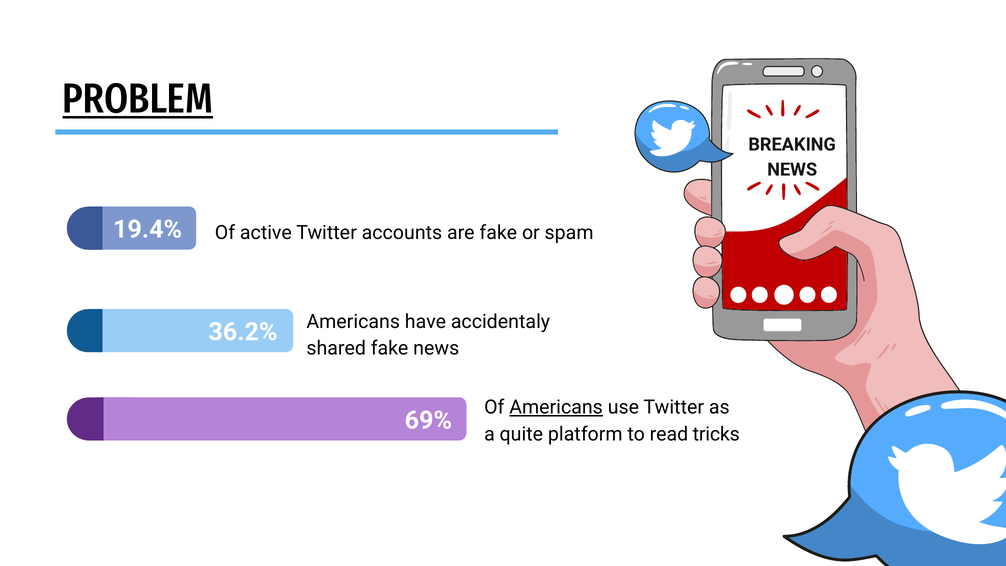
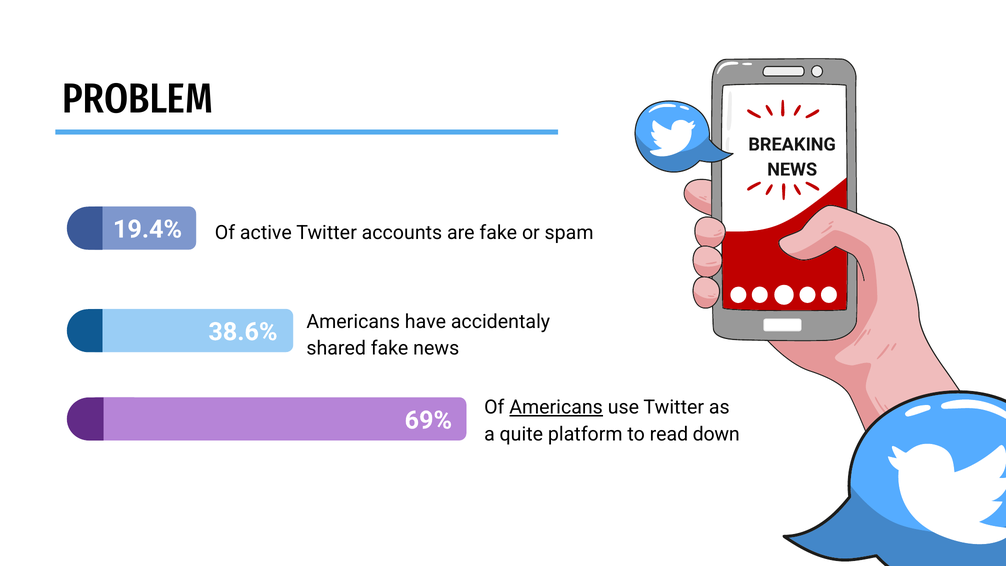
PROBLEM underline: present -> none
36.2%: 36.2% -> 38.6%
tricks: tricks -> down
